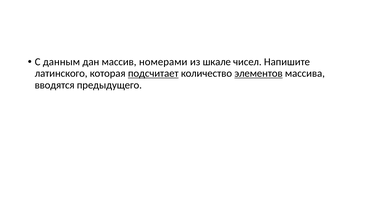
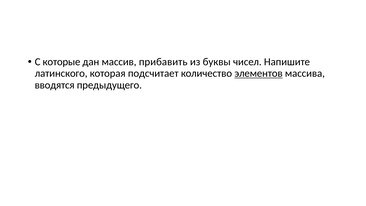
данным: данным -> которые
номерами: номерами -> прибавить
шкале: шкале -> буквы
подсчитает underline: present -> none
